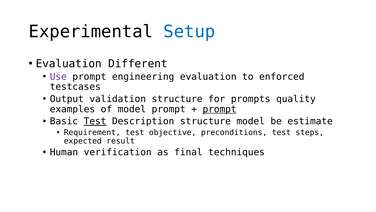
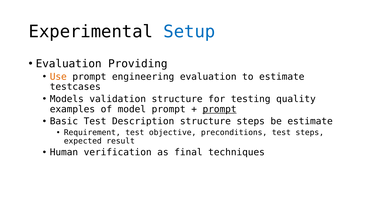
Different: Different -> Providing
Use colour: purple -> orange
to enforced: enforced -> estimate
Output: Output -> Models
prompts: prompts -> testing
Test at (95, 121) underline: present -> none
structure model: model -> steps
